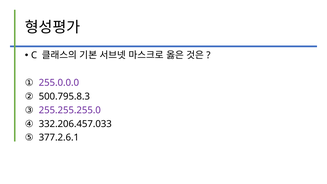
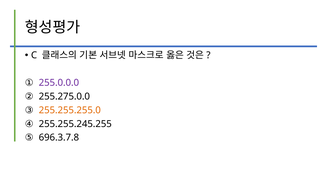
500.795.8.3: 500.795.8.3 -> 255.275.0.0
255.255.255.0 colour: purple -> orange
332.206.457.033: 332.206.457.033 -> 255.255.245.255
377.2.6.1: 377.2.6.1 -> 696.3.7.8
